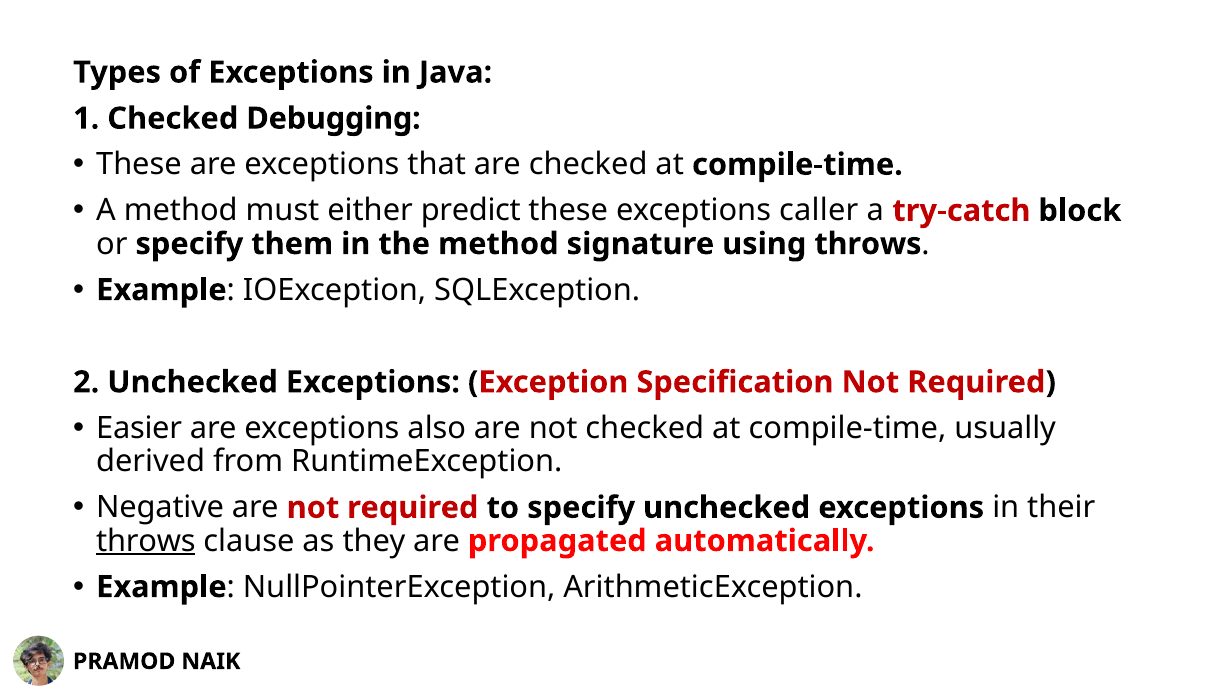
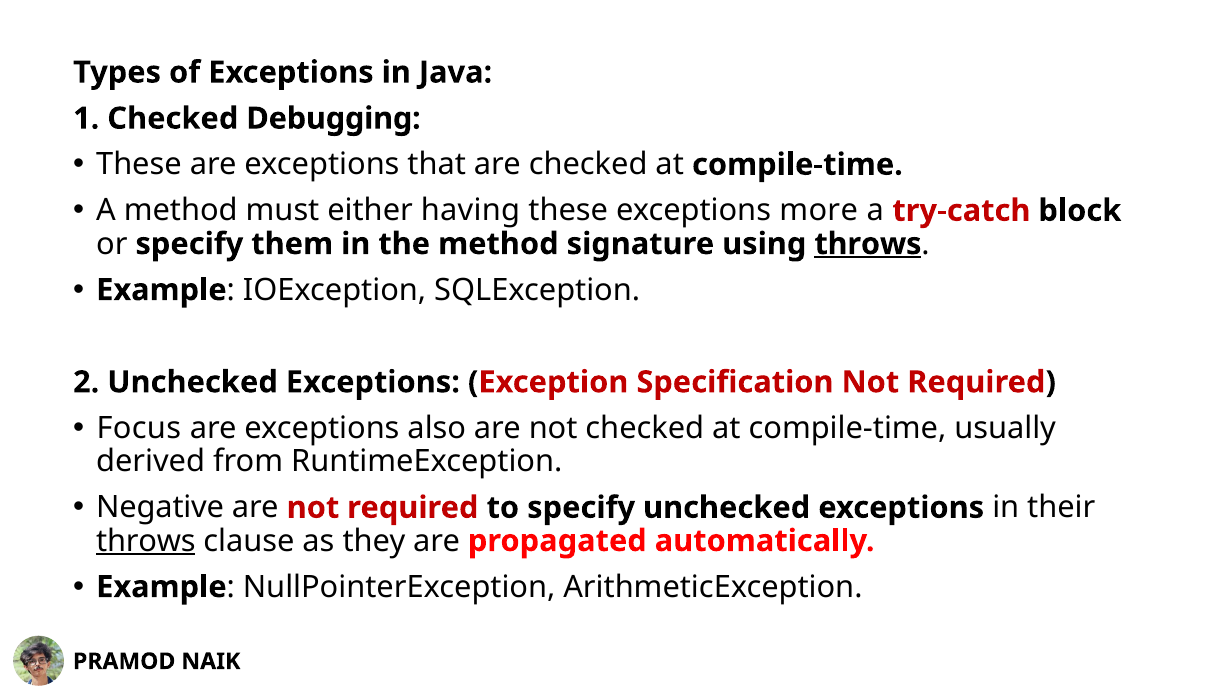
predict: predict -> having
caller: caller -> more
throws at (868, 244) underline: none -> present
Easier: Easier -> Focus
